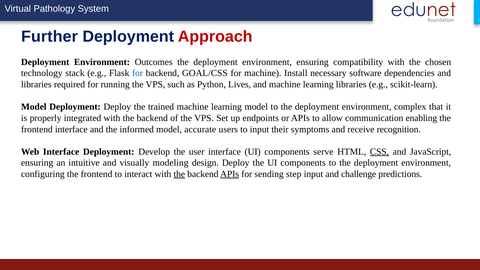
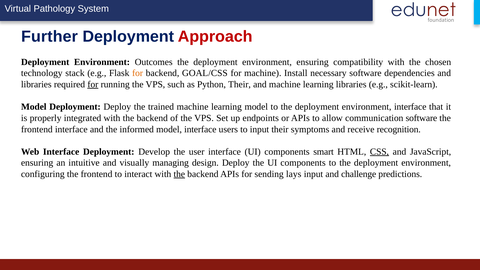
for at (138, 73) colour: blue -> orange
for at (93, 84) underline: none -> present
Python Lives: Lives -> Their
environment complex: complex -> interface
communication enabling: enabling -> software
model accurate: accurate -> interface
serve: serve -> smart
modeling: modeling -> managing
APIs at (230, 174) underline: present -> none
step: step -> lays
